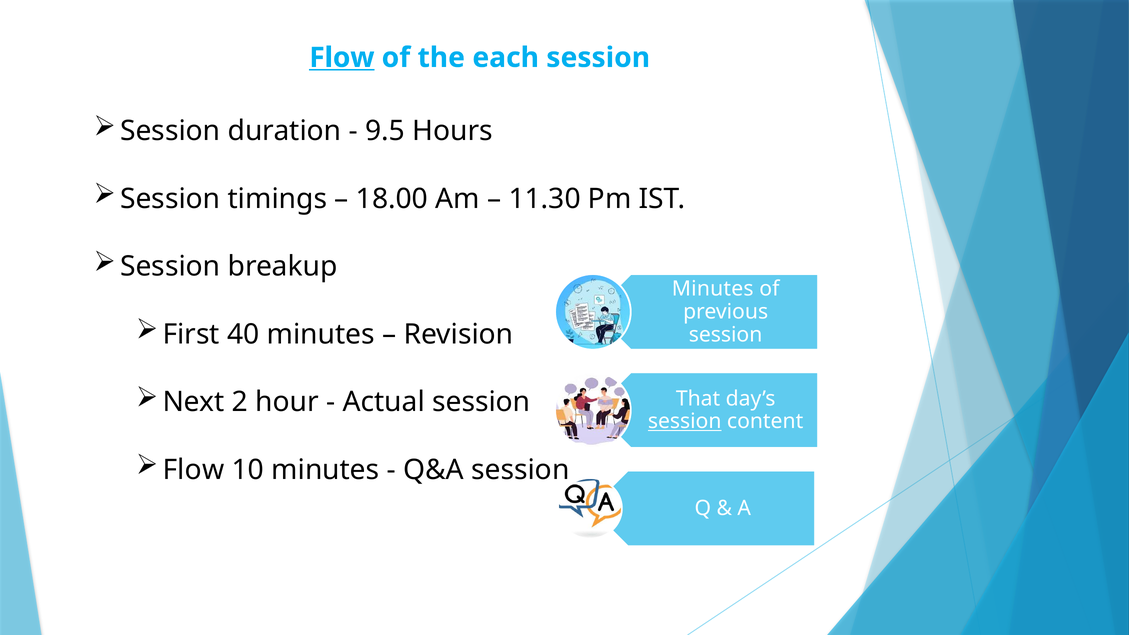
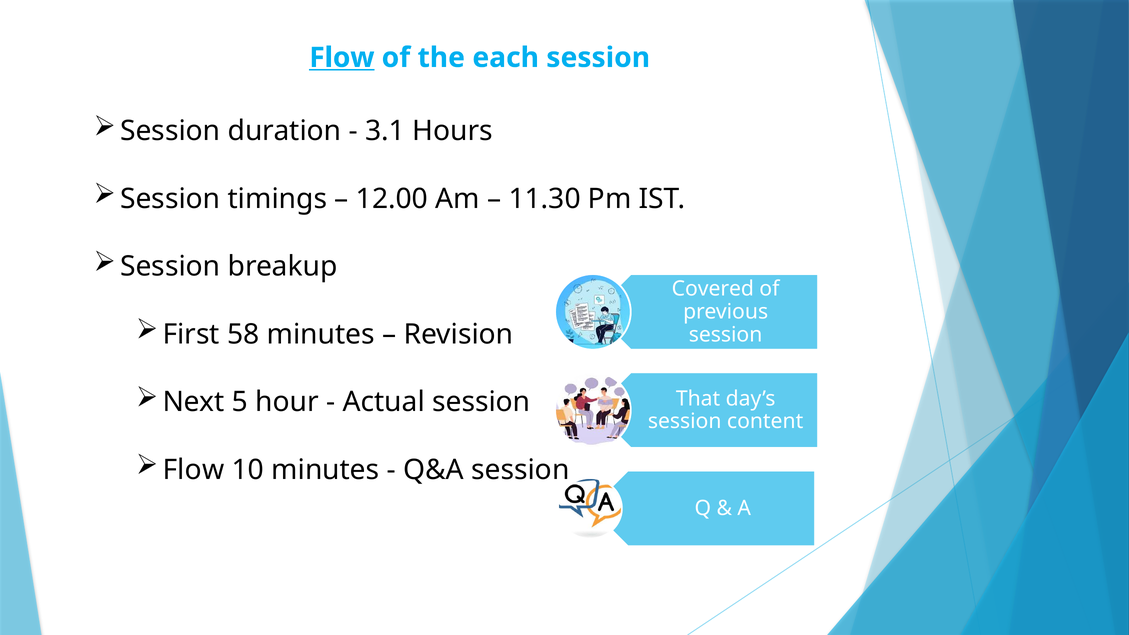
9.5: 9.5 -> 3.1
18.00: 18.00 -> 12.00
Minutes at (713, 289): Minutes -> Covered
40: 40 -> 58
2: 2 -> 5
session at (685, 421) underline: present -> none
